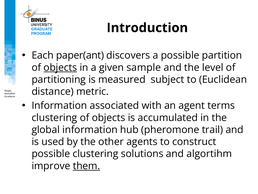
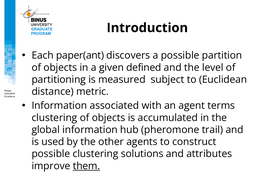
objects at (60, 67) underline: present -> none
sample: sample -> defined
algortihm: algortihm -> attributes
